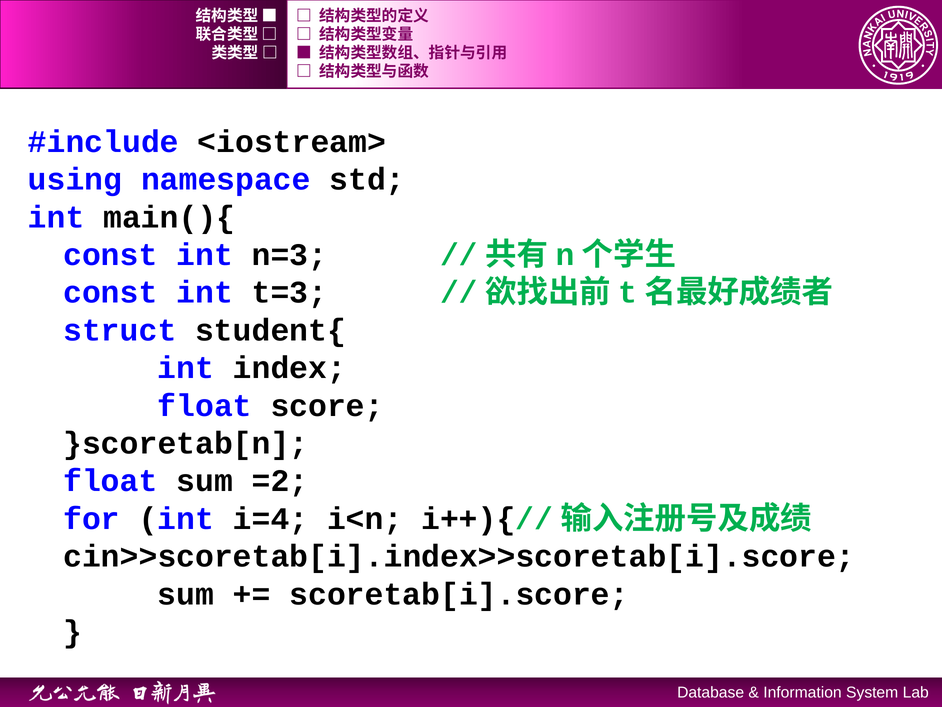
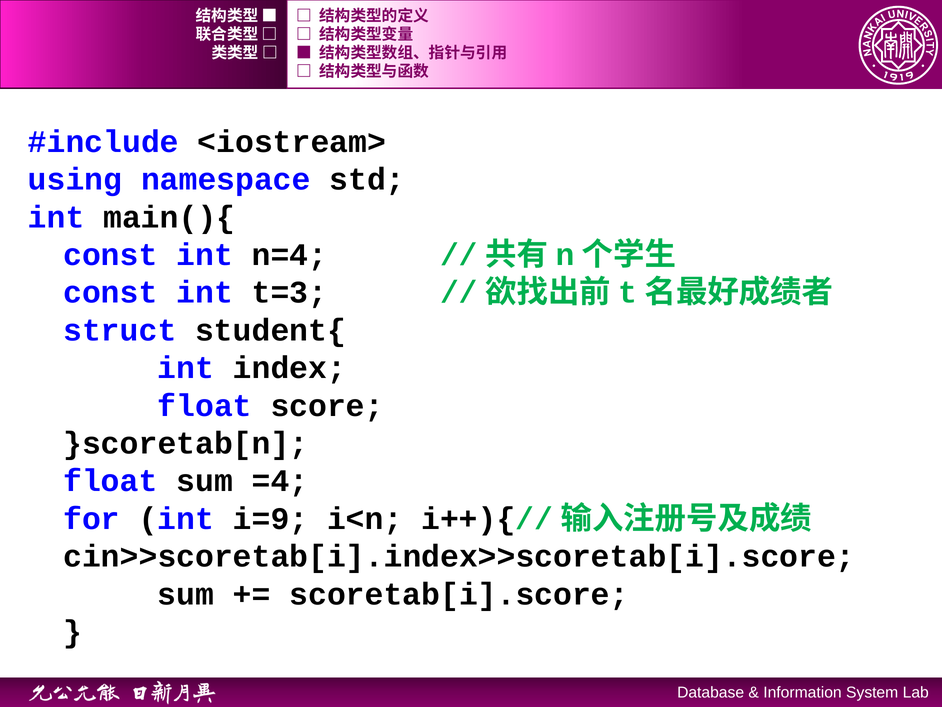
n=3: n=3 -> n=4
=2: =2 -> =4
i=4: i=4 -> i=9
